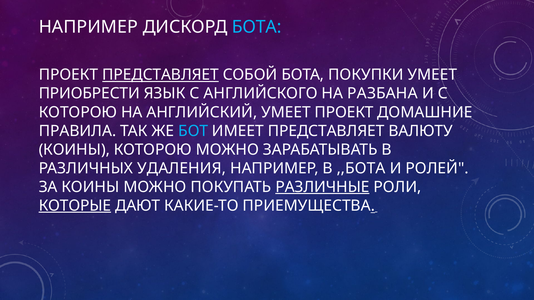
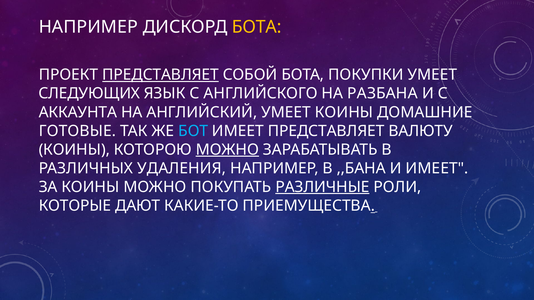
БОТА at (257, 27) colour: light blue -> yellow
ПРИОБРЕСТИ: ПРИОБРЕСТИ -> СЛЕДУЮЩИХ
КОТОРОЮ at (78, 112): КОТОРОЮ -> АККАУНТА
УМЕЕТ ПРОЕКТ: ПРОЕКТ -> КОИНЫ
ПРАВИЛА: ПРАВИЛА -> ГОТОВЫЕ
МОЖНО at (227, 150) underline: none -> present
,,БОТА: ,,БОТА -> ,,БАНА
И РОЛЕЙ: РОЛЕЙ -> ИМЕЕТ
КОТОРЫЕ underline: present -> none
